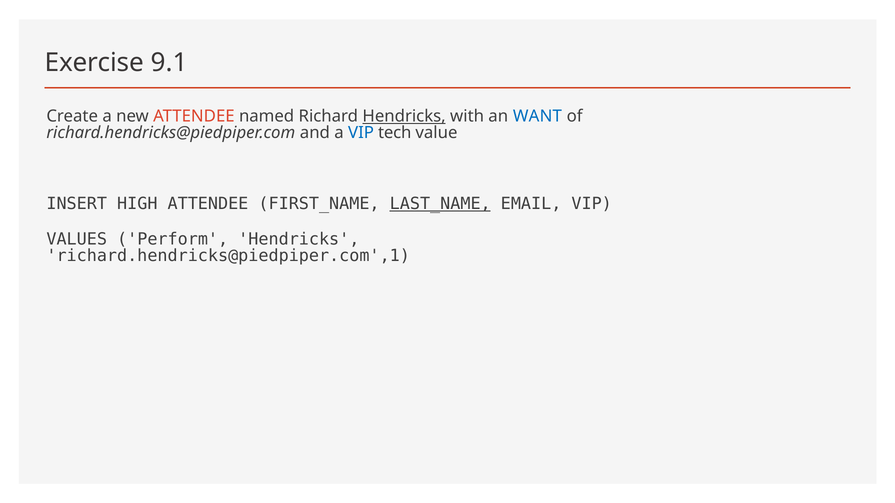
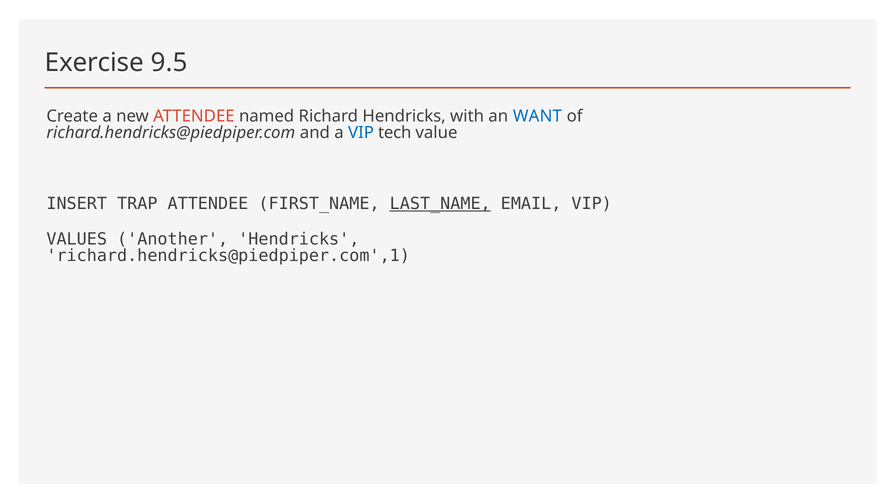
9.1: 9.1 -> 9.5
Hendricks at (404, 116) underline: present -> none
HIGH: HIGH -> TRAP
Perform: Perform -> Another
